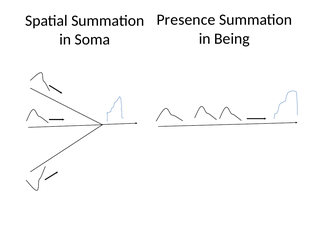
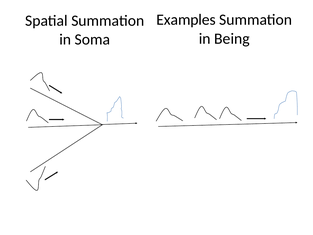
Presence: Presence -> Examples
